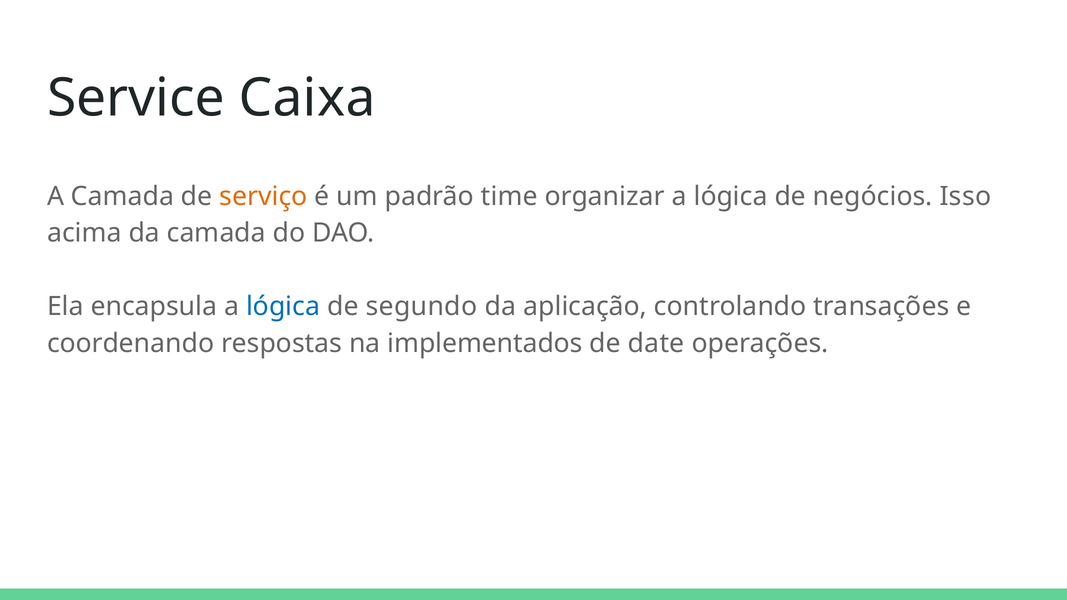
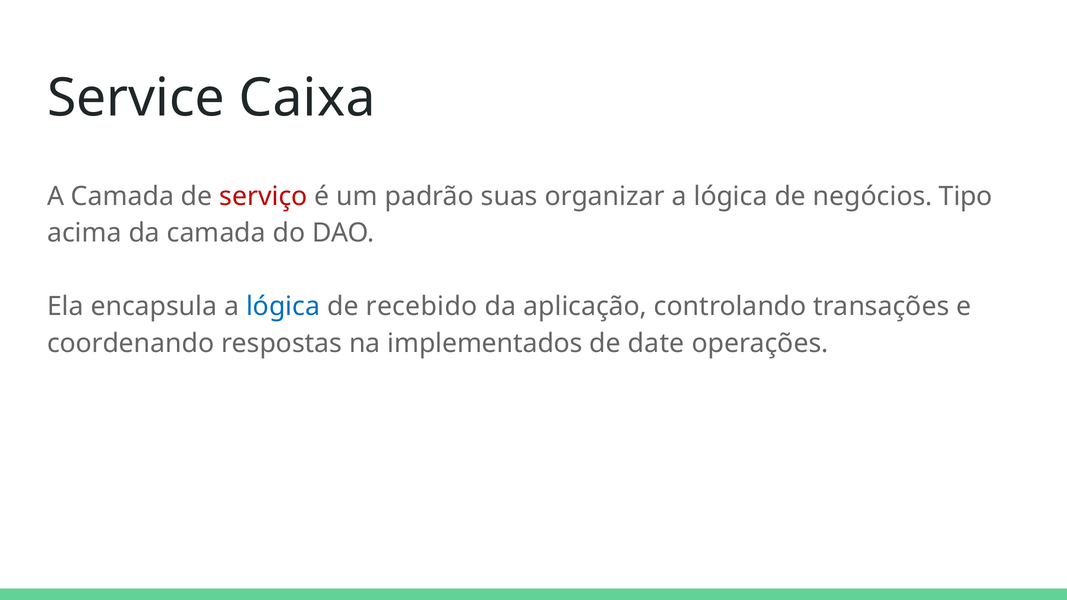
serviço colour: orange -> red
time: time -> suas
Isso: Isso -> Tipo
segundo: segundo -> recebido
